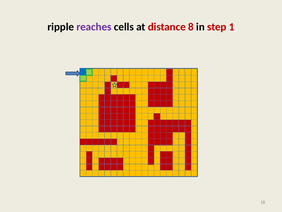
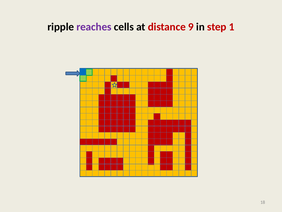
8: 8 -> 9
